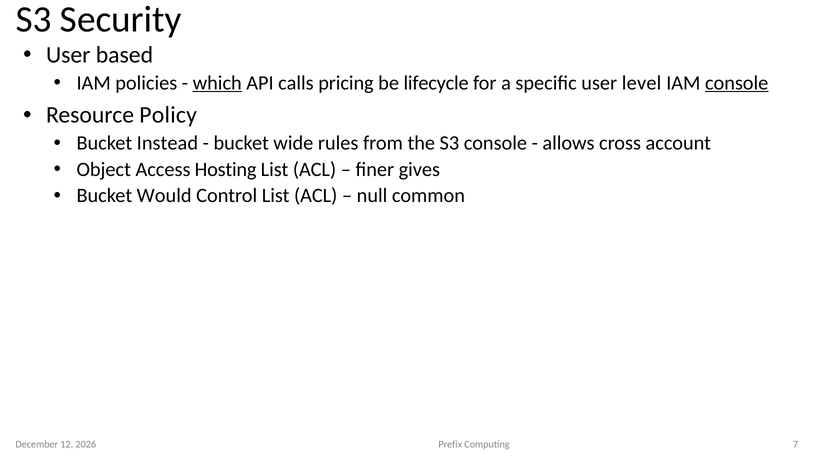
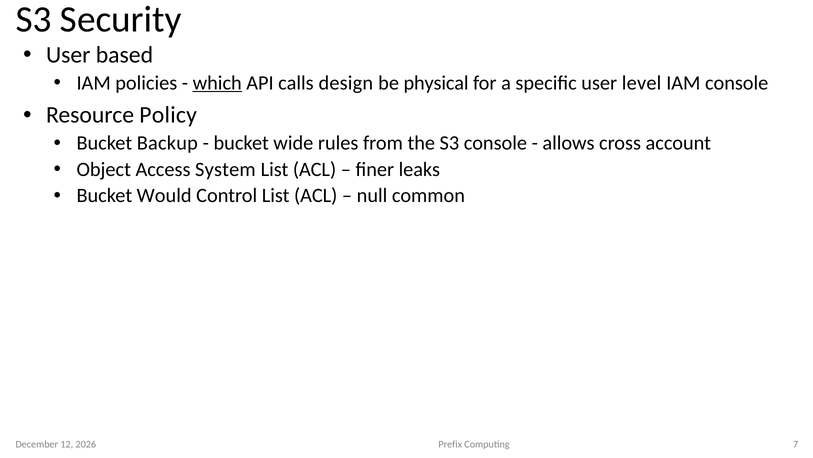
pricing: pricing -> design
lifecycle: lifecycle -> physical
console at (737, 83) underline: present -> none
Instead: Instead -> Backup
Hosting: Hosting -> System
gives: gives -> leaks
